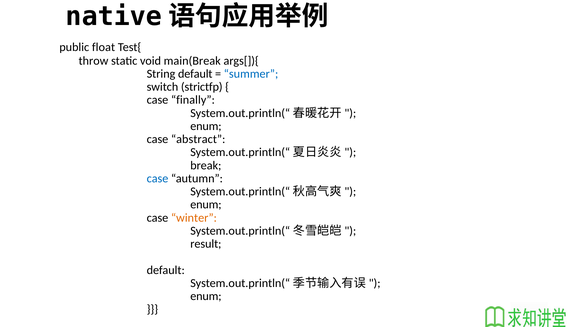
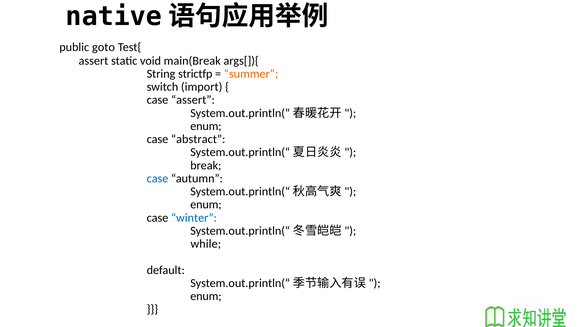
float: float -> goto
throw at (93, 61): throw -> assert
String default: default -> strictfp
summer colour: blue -> orange
strictfp: strictfp -> import
case finally: finally -> assert
winter colour: orange -> blue
result: result -> while
